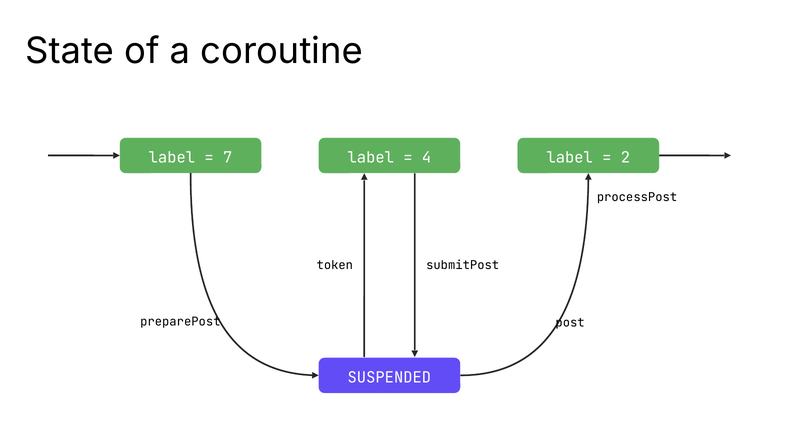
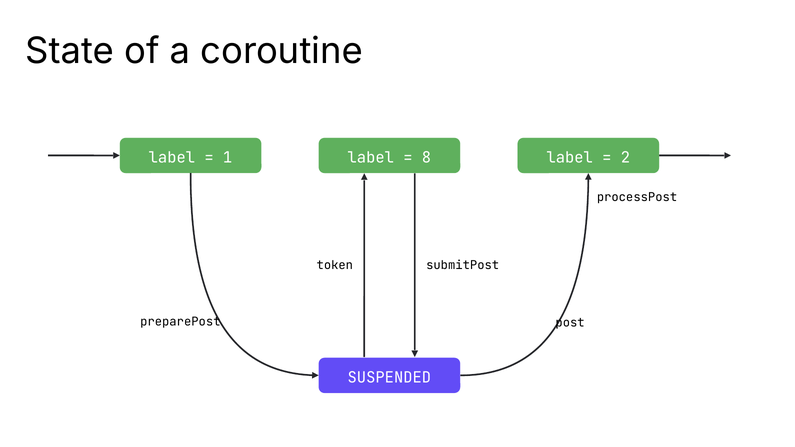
7: 7 -> 1
4: 4 -> 8
